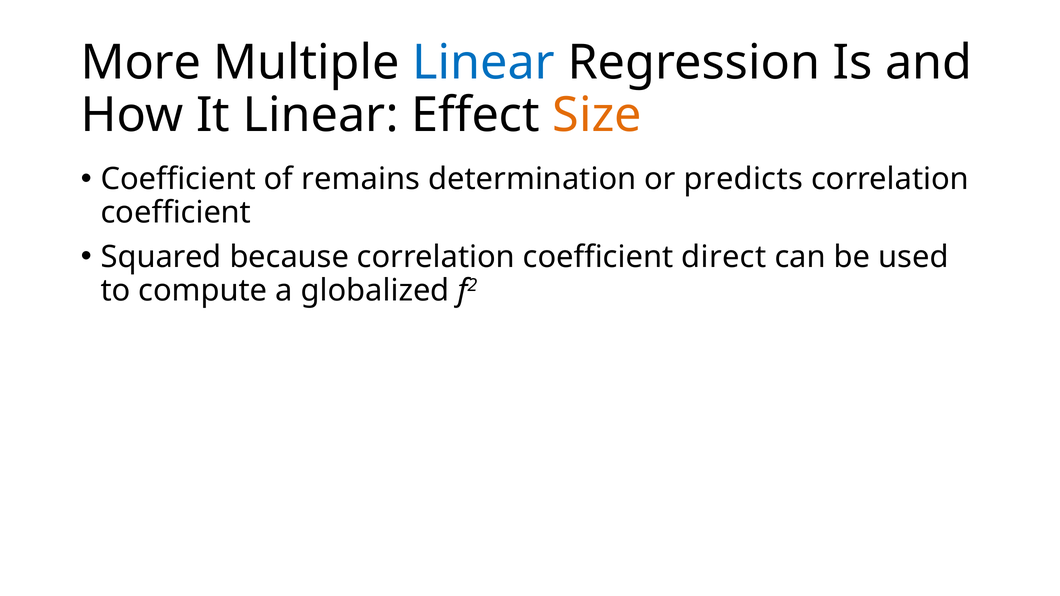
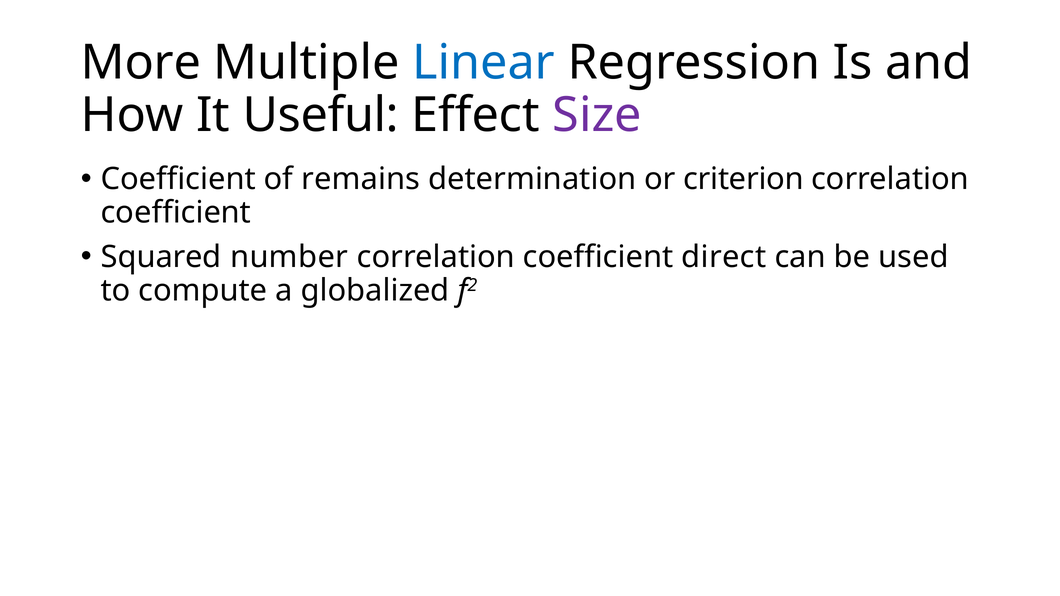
It Linear: Linear -> Useful
Size colour: orange -> purple
predicts: predicts -> criterion
because: because -> number
